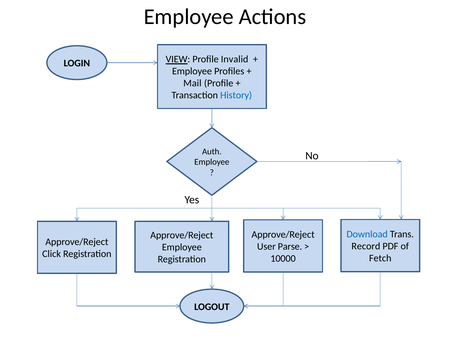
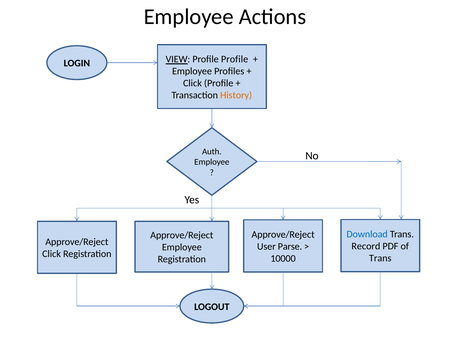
Profile Invalid: Invalid -> Profile
Mail at (192, 83): Mail -> Click
History colour: blue -> orange
Fetch at (380, 258): Fetch -> Trans
